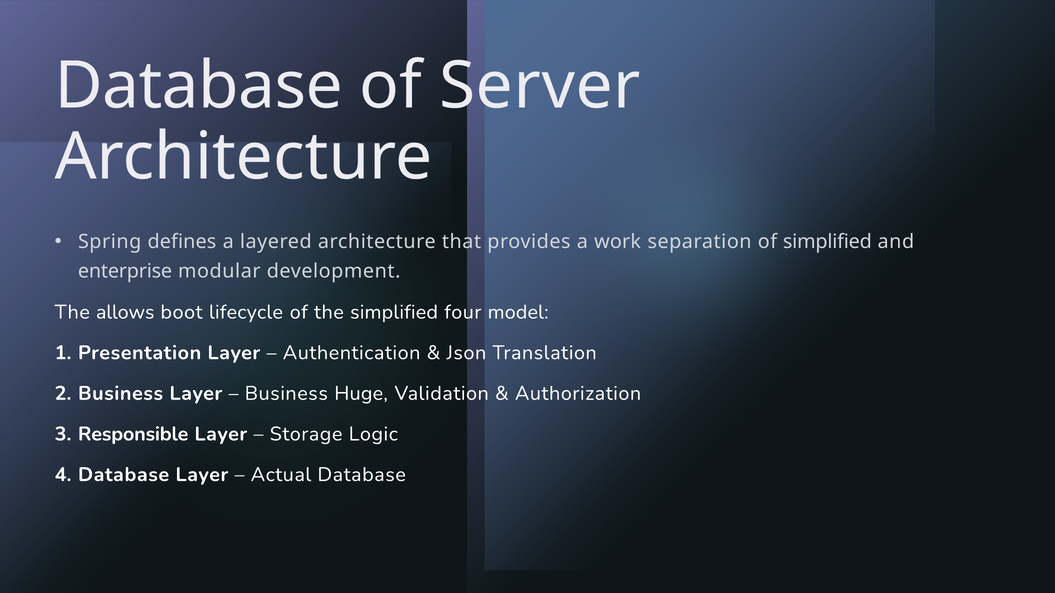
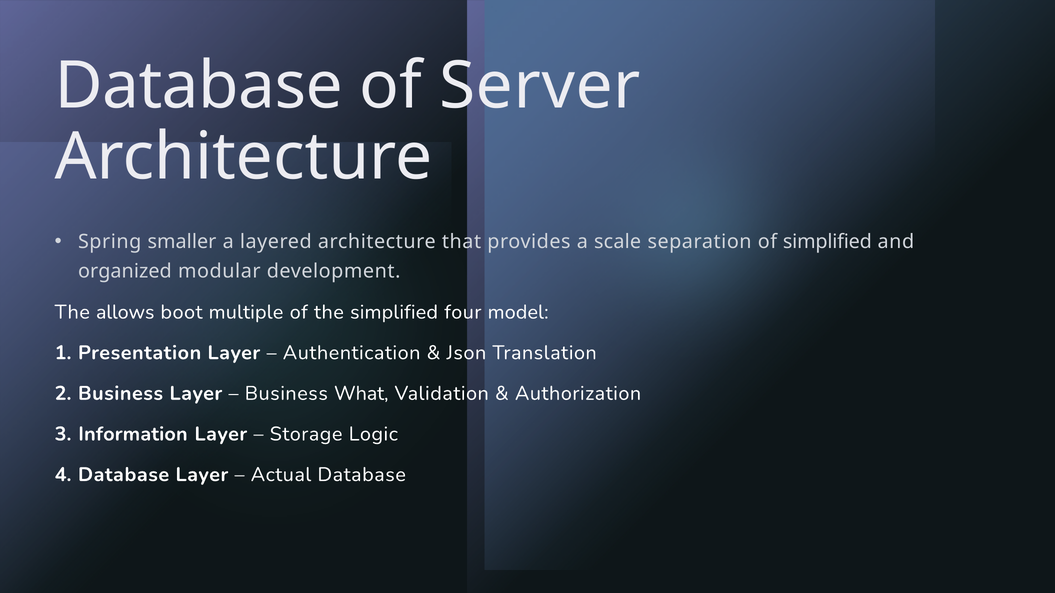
defines: defines -> smaller
work: work -> scale
enterprise: enterprise -> organized
lifecycle: lifecycle -> multiple
Huge: Huge -> What
Responsible: Responsible -> Information
